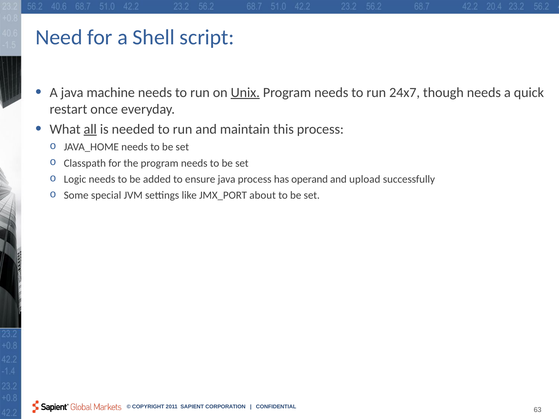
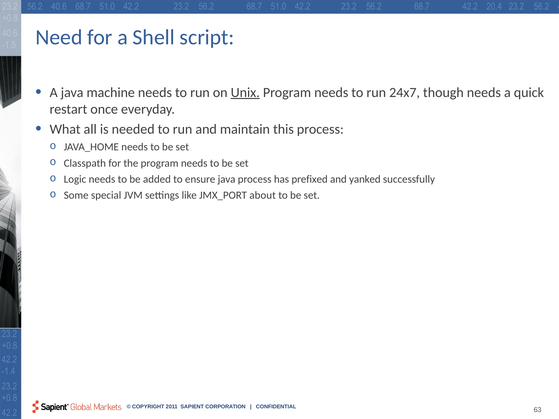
all underline: present -> none
operand: operand -> prefixed
upload: upload -> yanked
